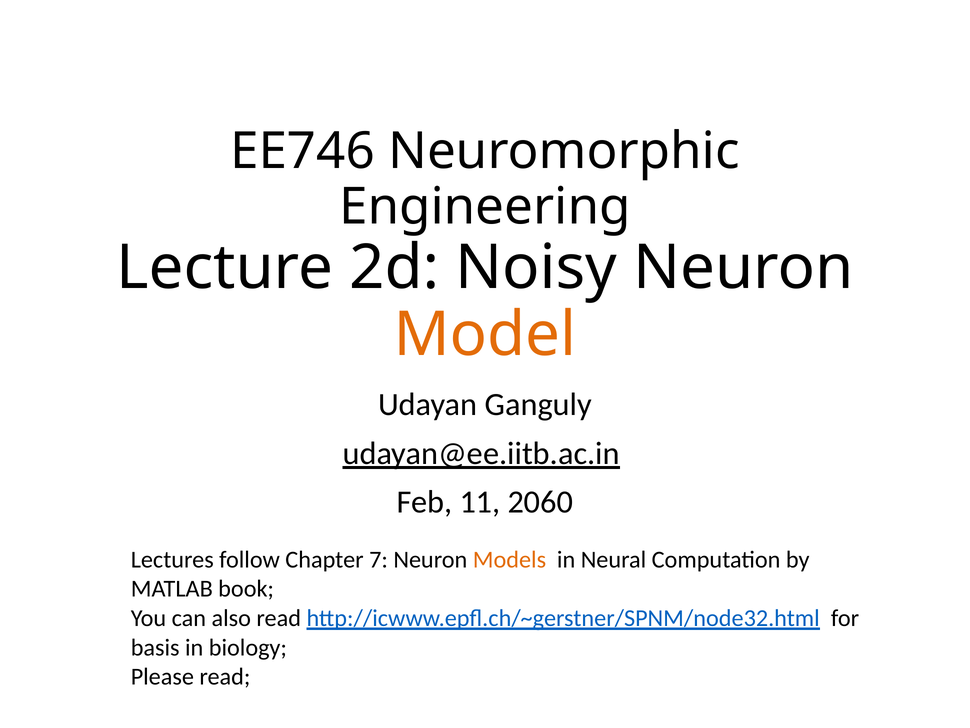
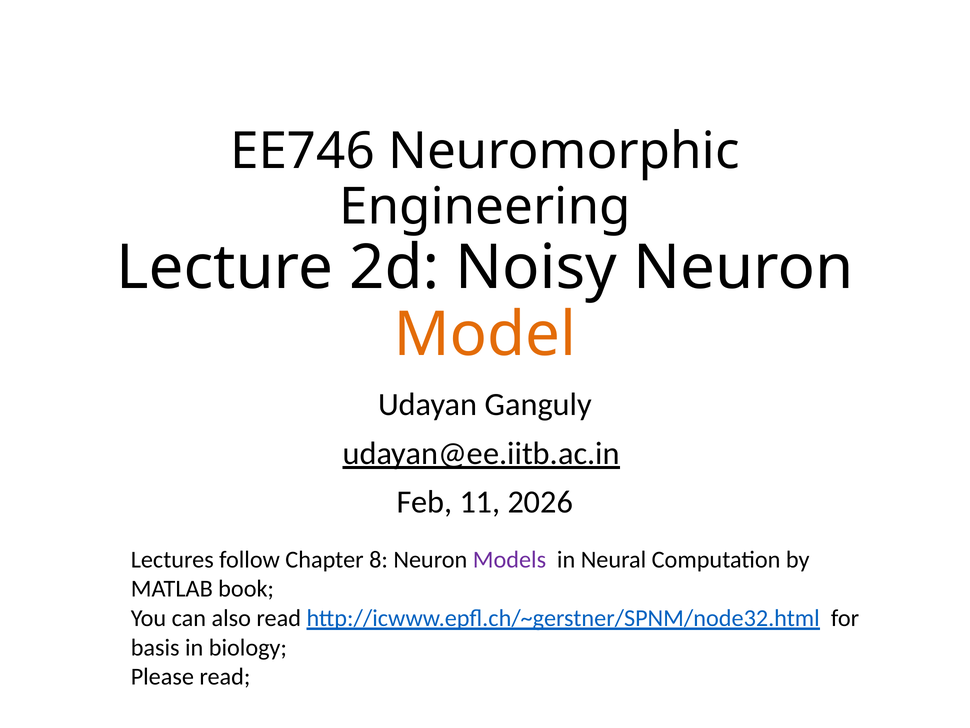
2060: 2060 -> 2026
7: 7 -> 8
Models colour: orange -> purple
